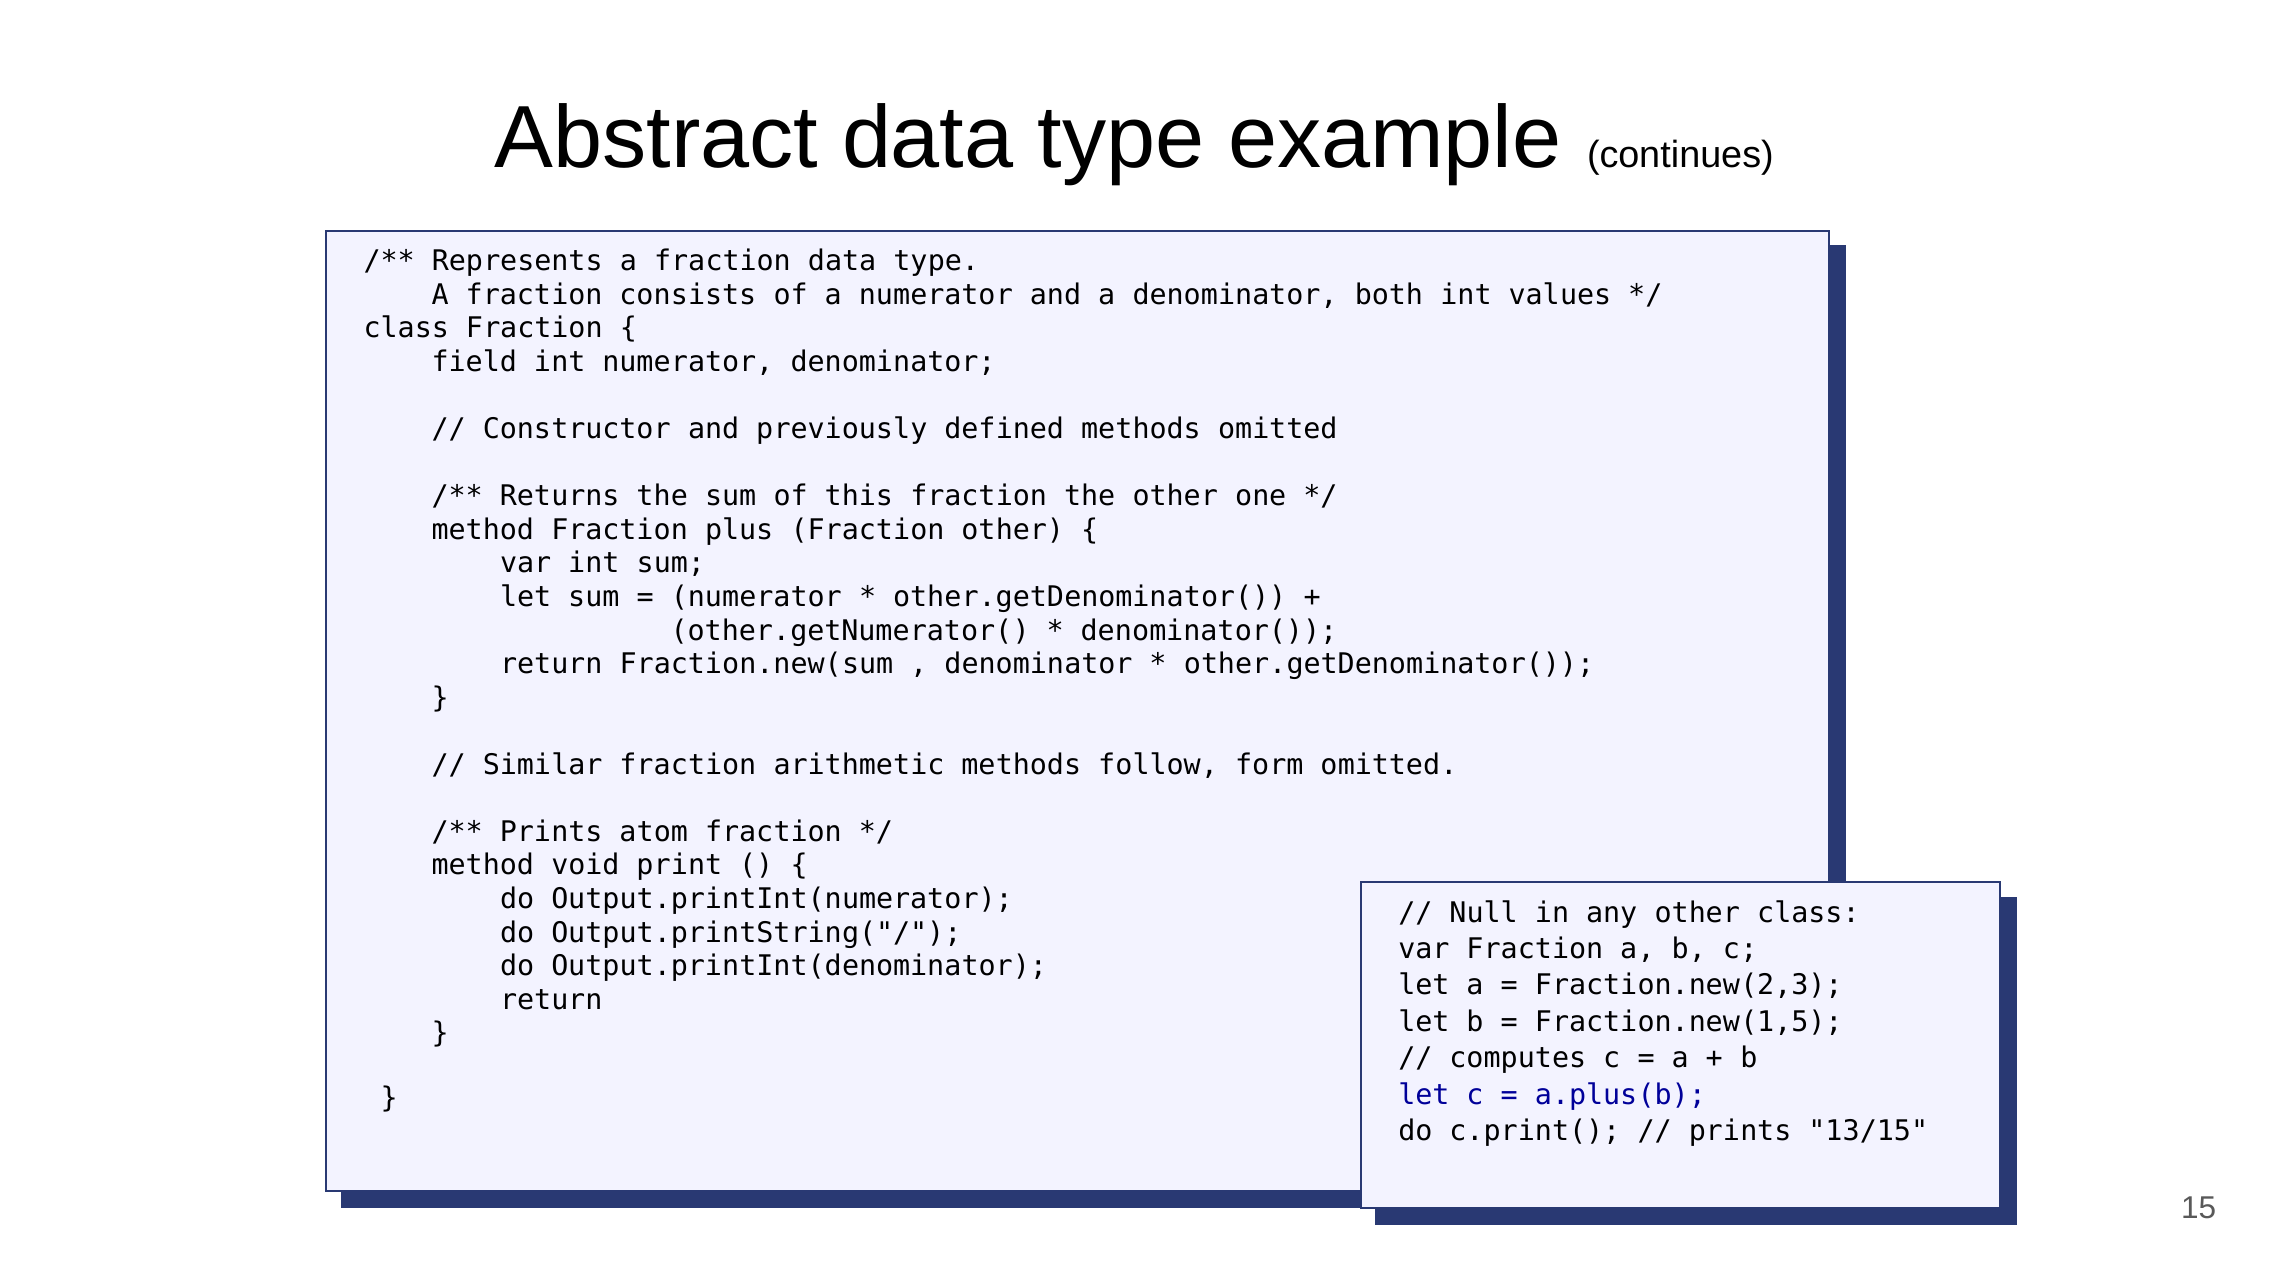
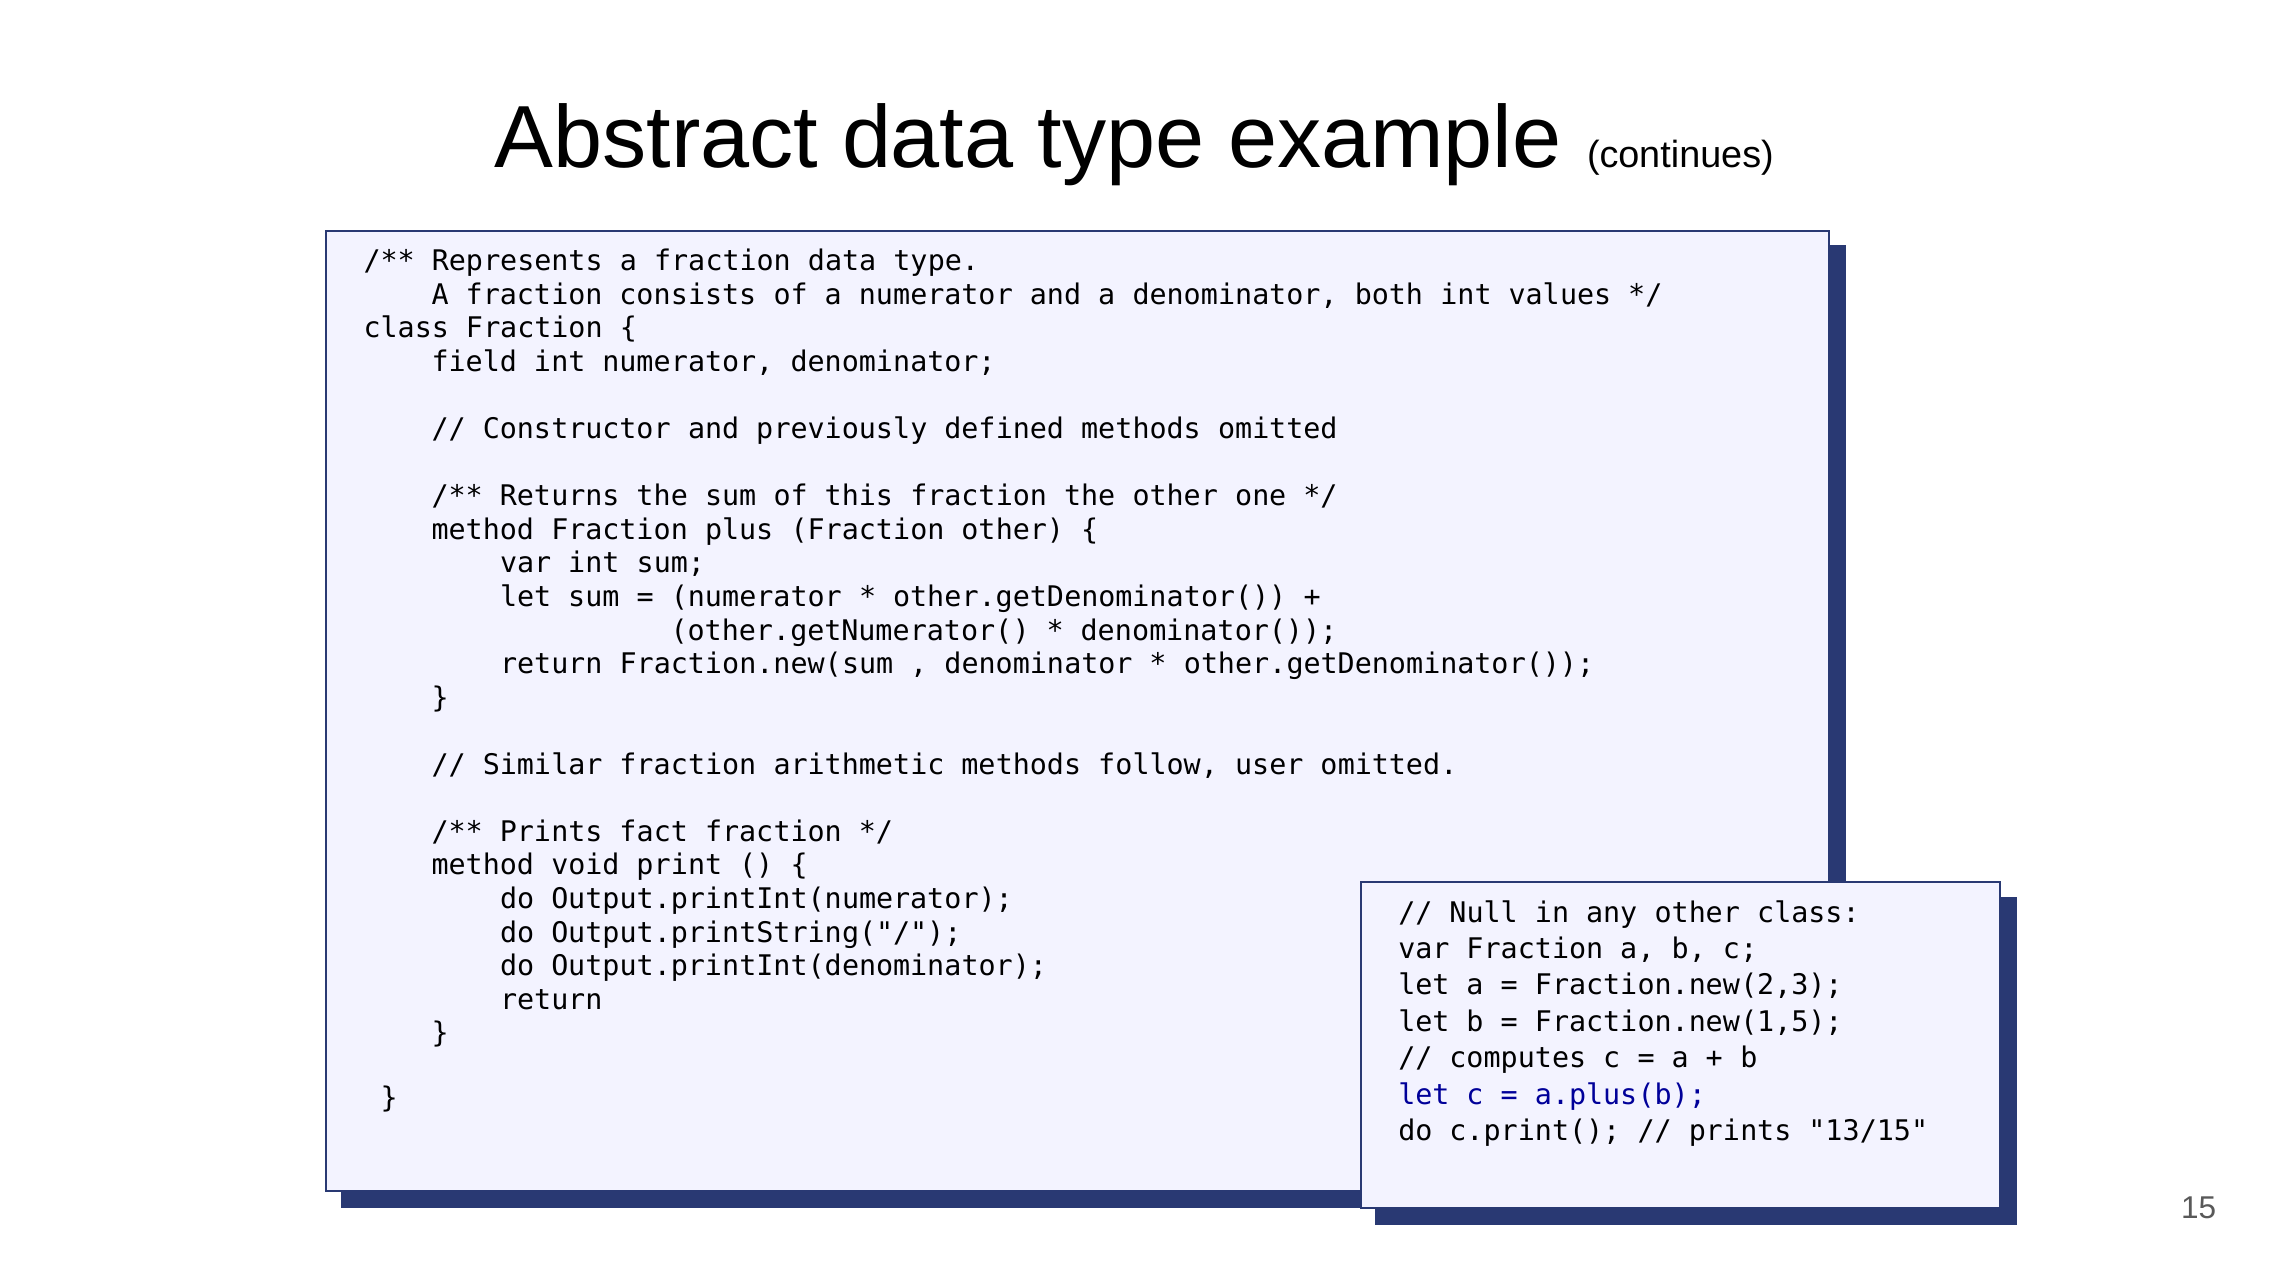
form: form -> user
atom: atom -> fact
